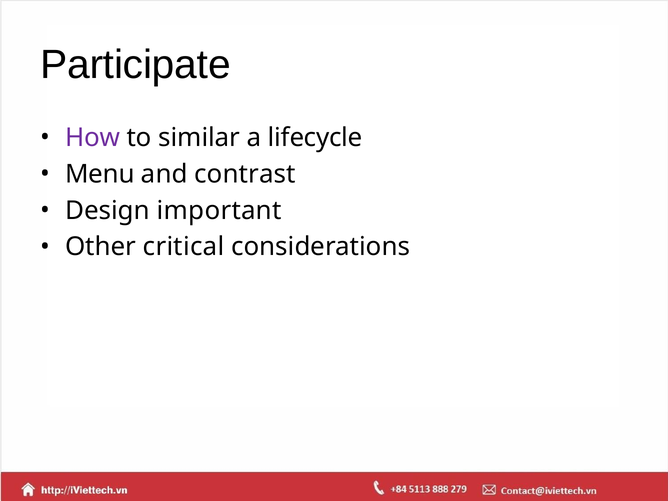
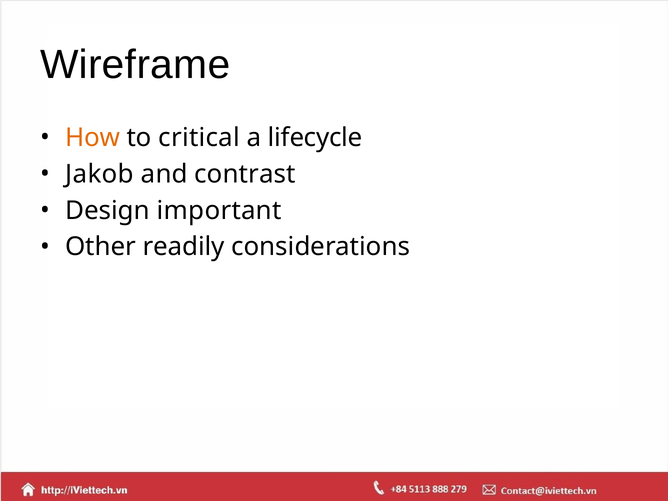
Participate: Participate -> Wireframe
How colour: purple -> orange
similar: similar -> critical
Menu: Menu -> Jakob
critical: critical -> readily
